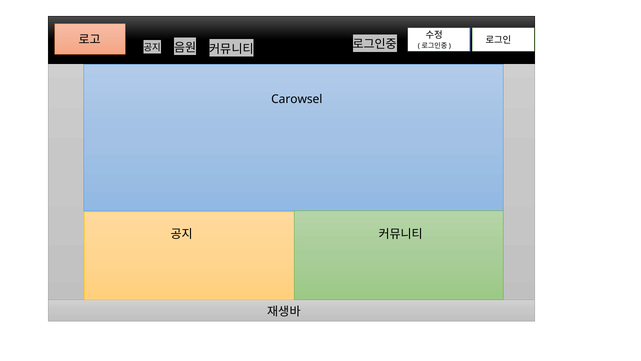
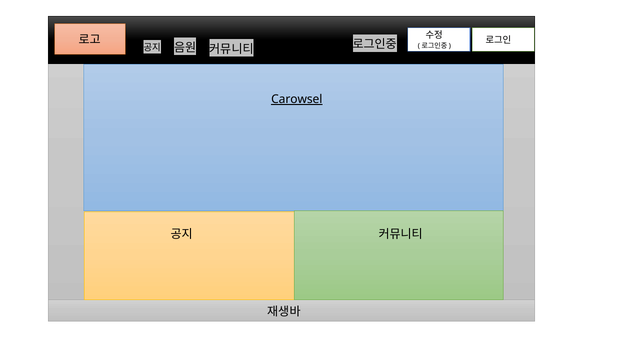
Carowsel underline: none -> present
